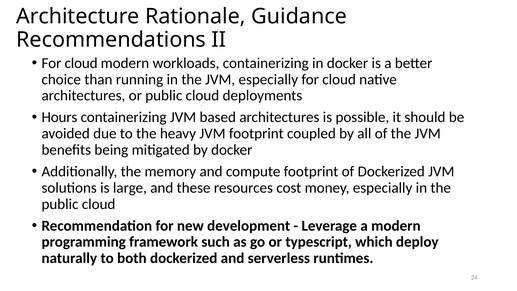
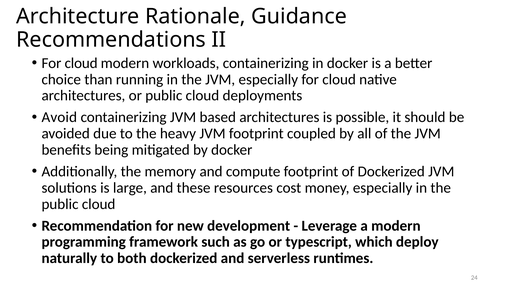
Hours: Hours -> Avoid
